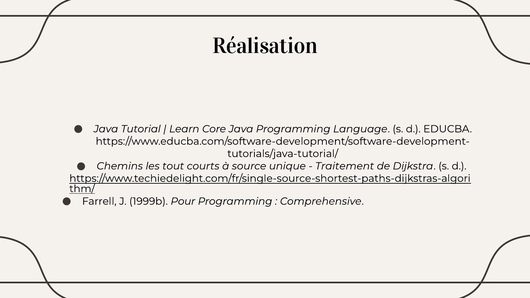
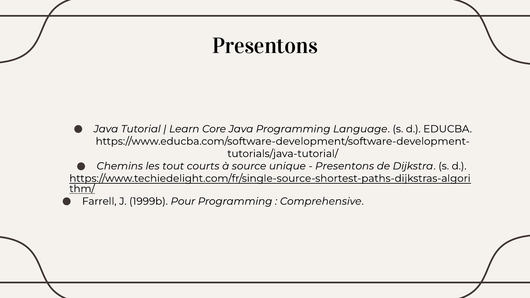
Réalisation at (265, 46): Réalisation -> Presentons
Traitement at (345, 166): Traitement -> Presentons
